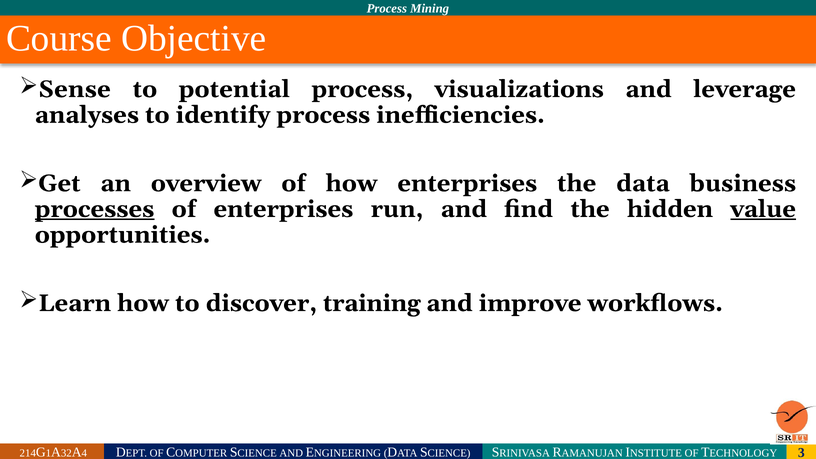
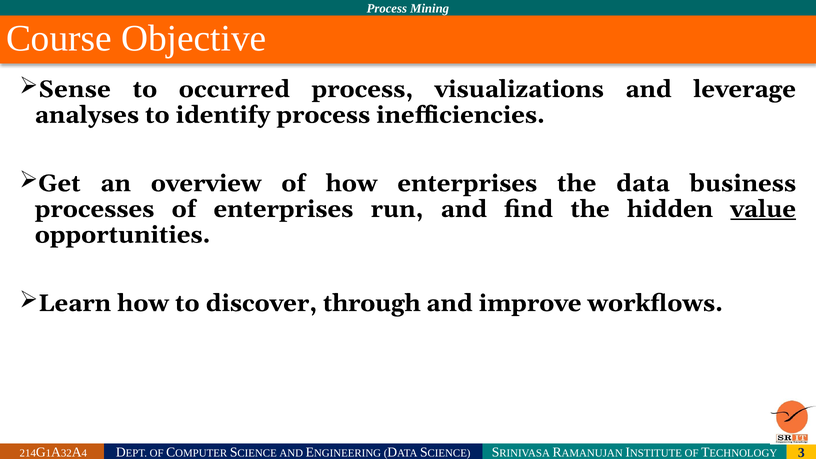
potential: potential -> occurred
processes underline: present -> none
training: training -> through
